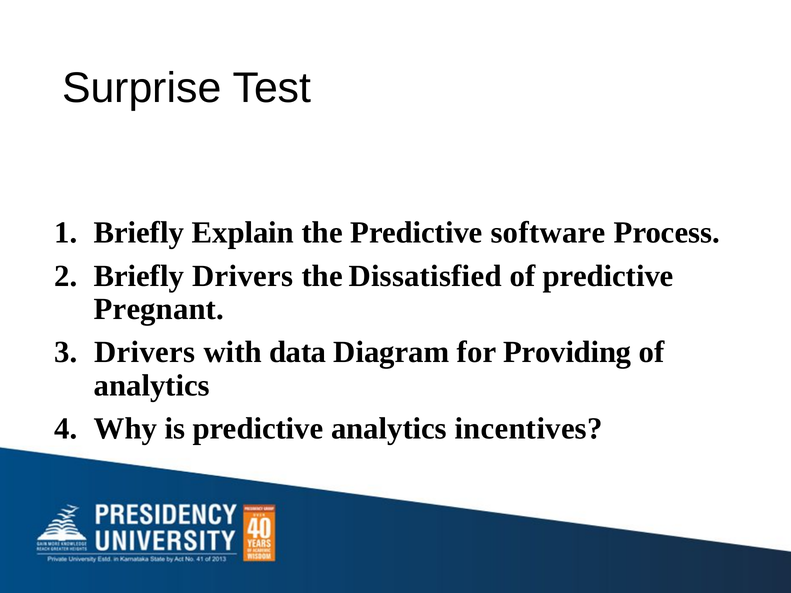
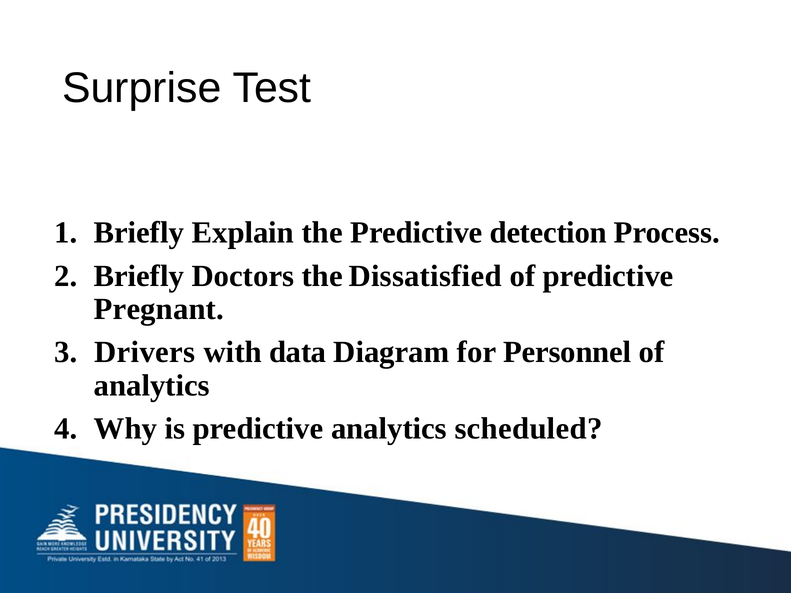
software: software -> detection
Briefly Drivers: Drivers -> Doctors
Providing: Providing -> Personnel
incentives: incentives -> scheduled
